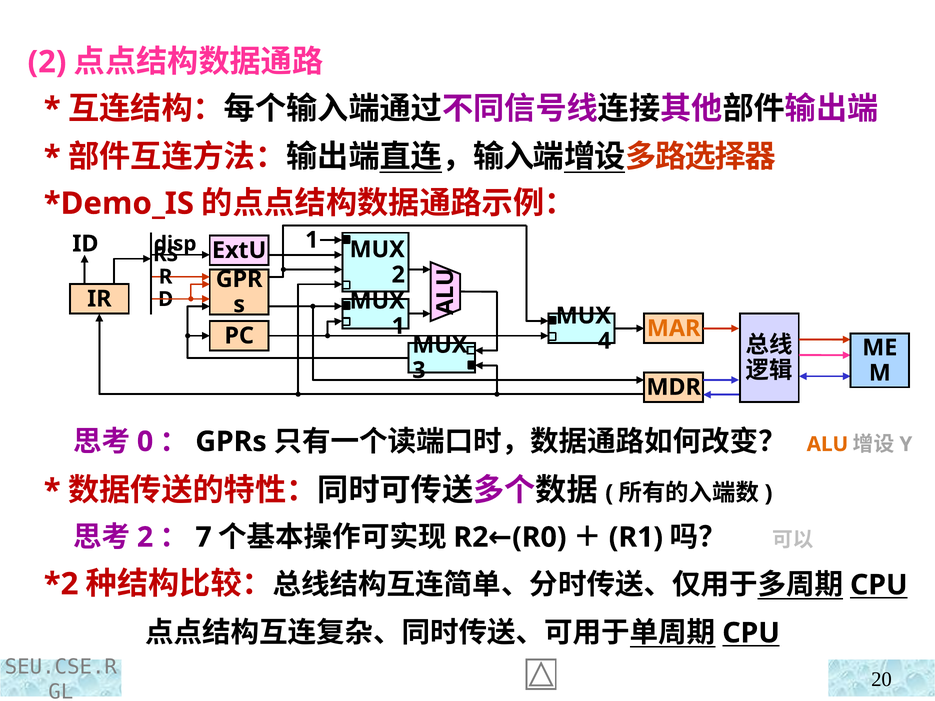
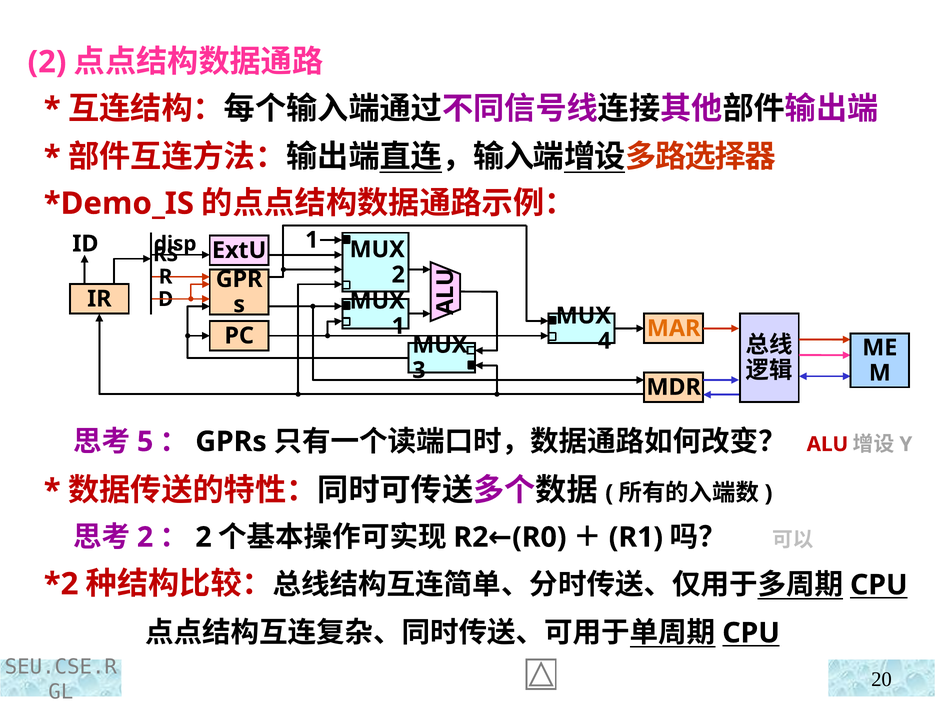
0: 0 -> 5
ALU colour: orange -> red
7 at (204, 538): 7 -> 2
